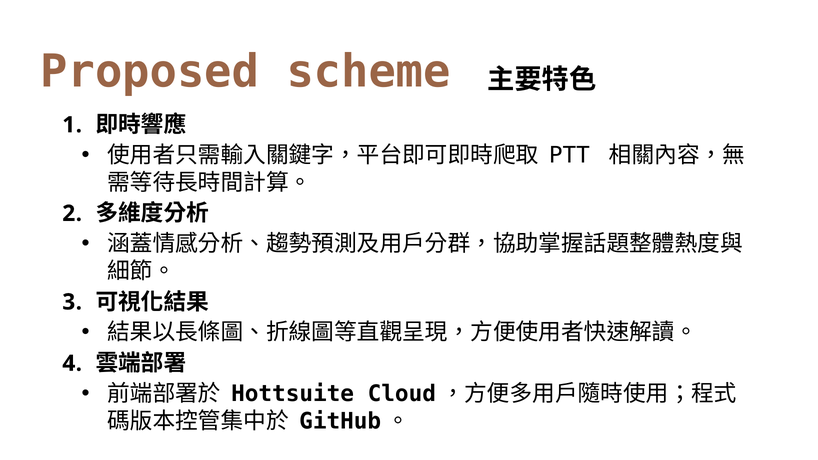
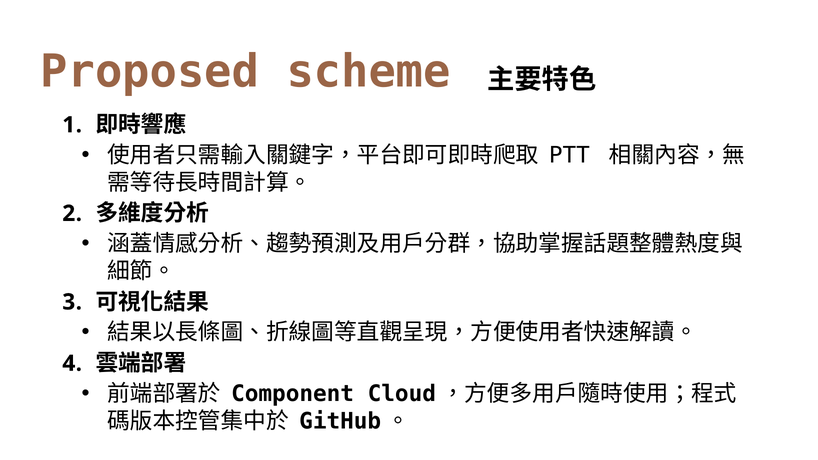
Hottsuite: Hottsuite -> Component
